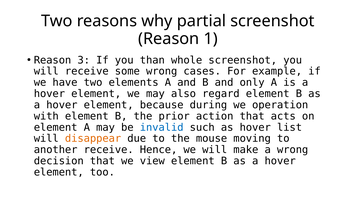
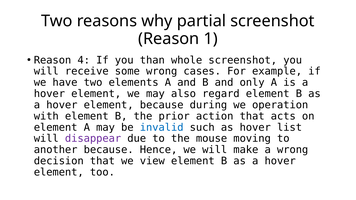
3: 3 -> 4
disappear colour: orange -> purple
another receive: receive -> because
